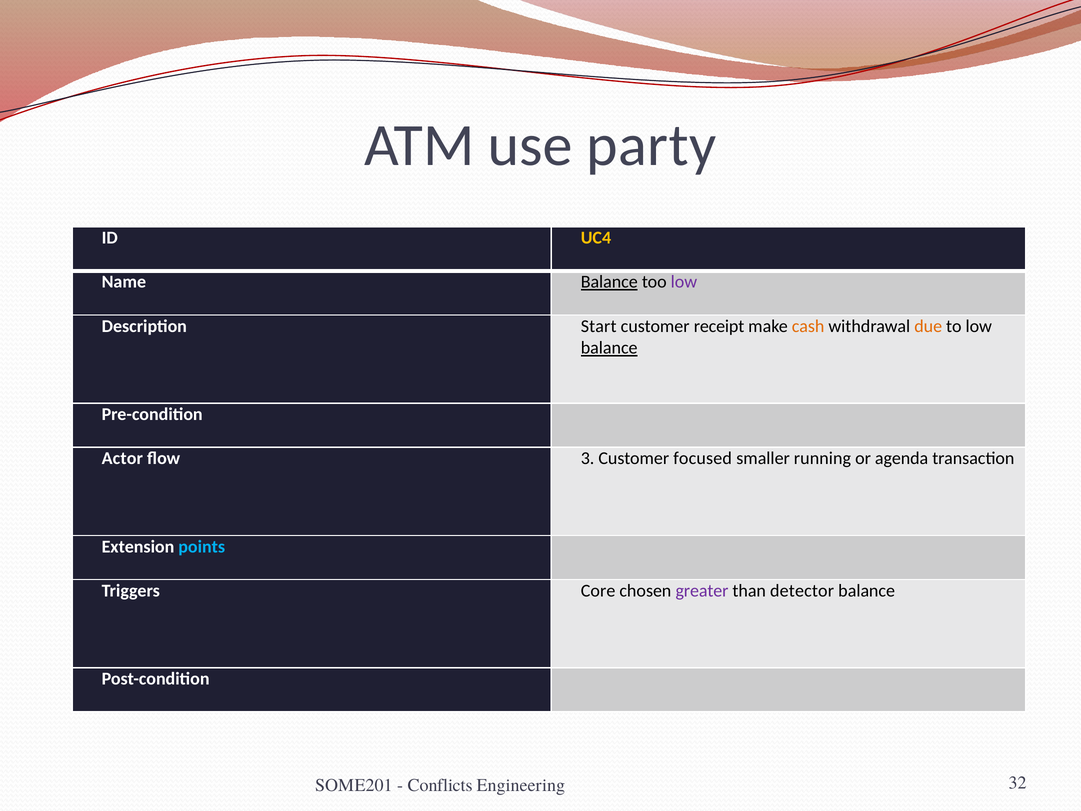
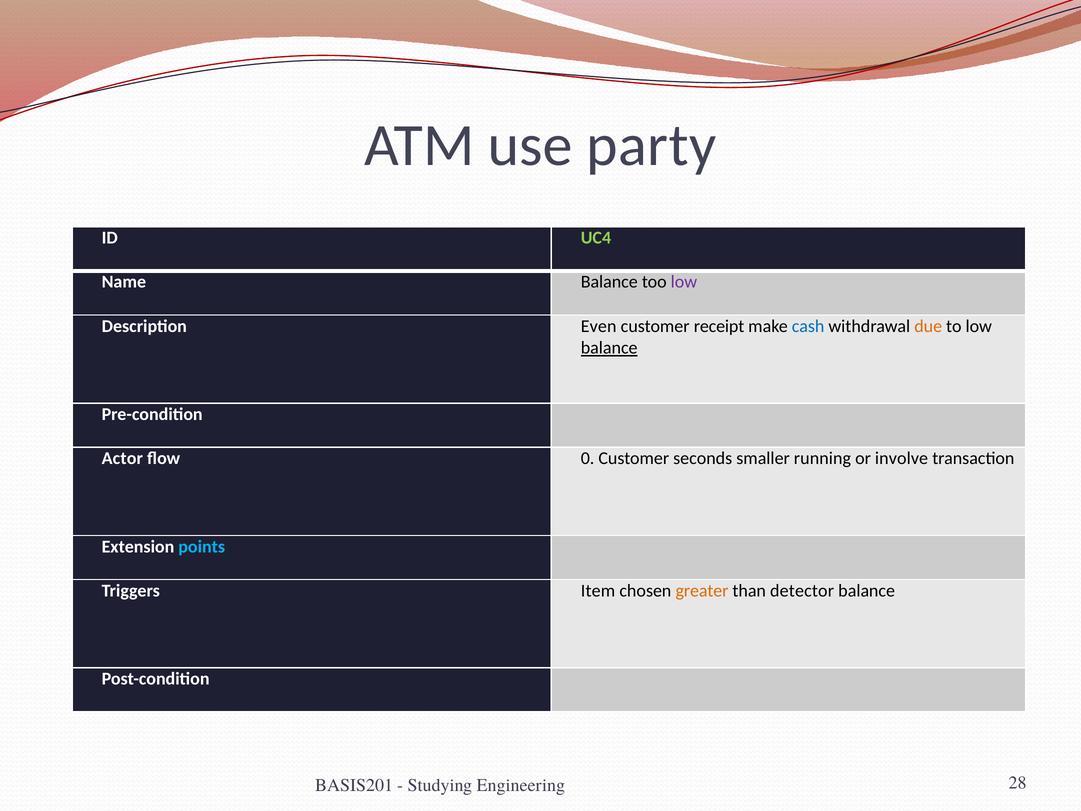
UC4 colour: yellow -> light green
Balance at (609, 282) underline: present -> none
Start: Start -> Even
cash colour: orange -> blue
3: 3 -> 0
focused: focused -> seconds
agenda: agenda -> involve
Core: Core -> Item
greater colour: purple -> orange
SOME201: SOME201 -> BASIS201
Conflicts: Conflicts -> Studying
32: 32 -> 28
